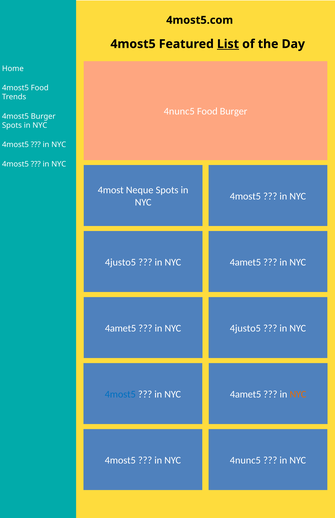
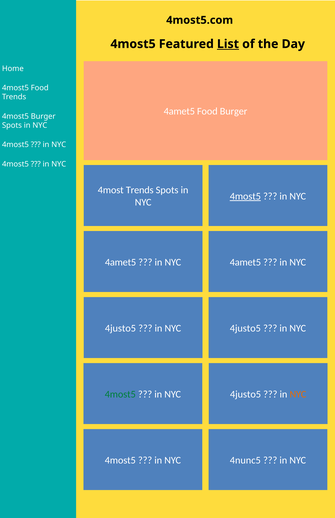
4nunc5 at (179, 111): 4nunc5 -> 4amet5
4most Neque: Neque -> Trends
4most5 at (245, 196) underline: none -> present
4justo5 at (120, 262): 4justo5 -> 4amet5
4amet5 at (121, 328): 4amet5 -> 4justo5
4most5 at (120, 394) colour: blue -> green
4amet5 at (246, 394): 4amet5 -> 4justo5
